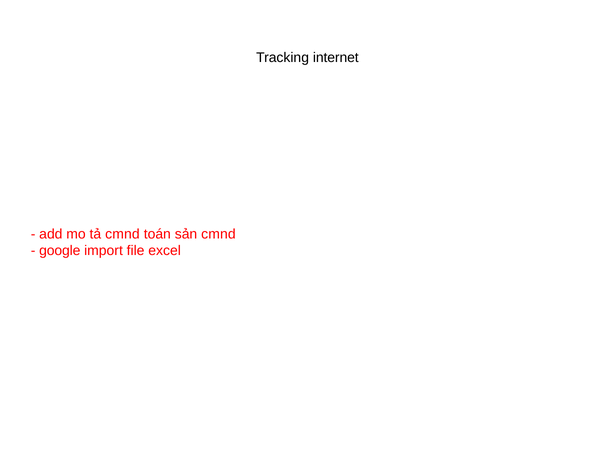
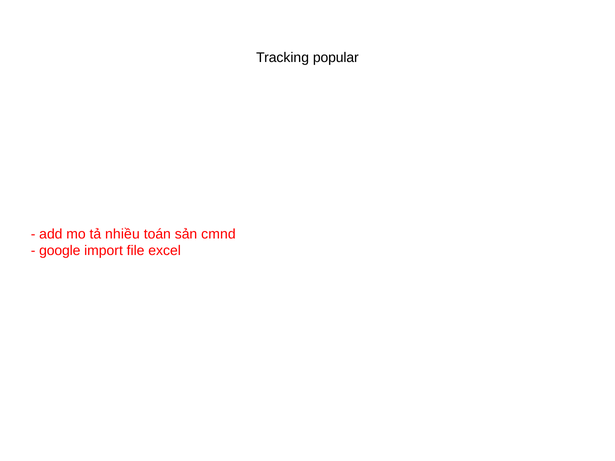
internet: internet -> popular
tả cmnd: cmnd -> nhiều
